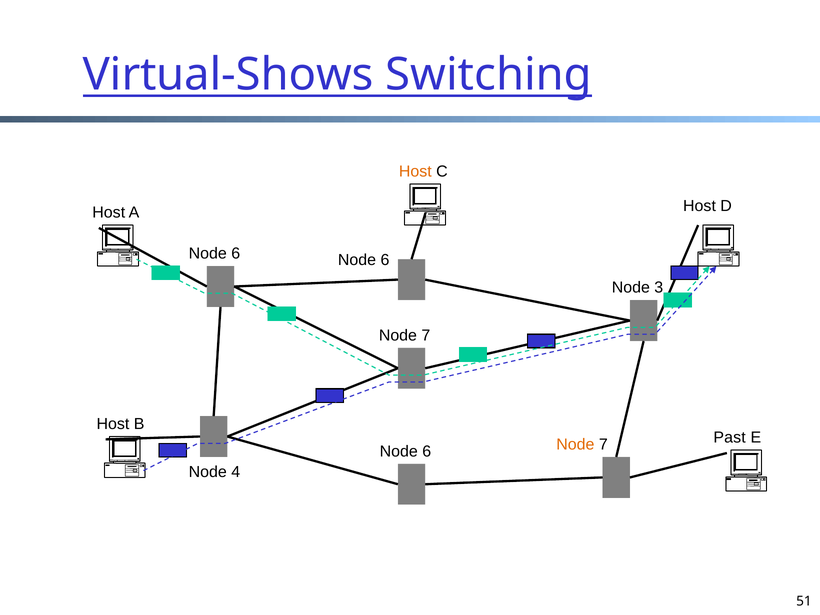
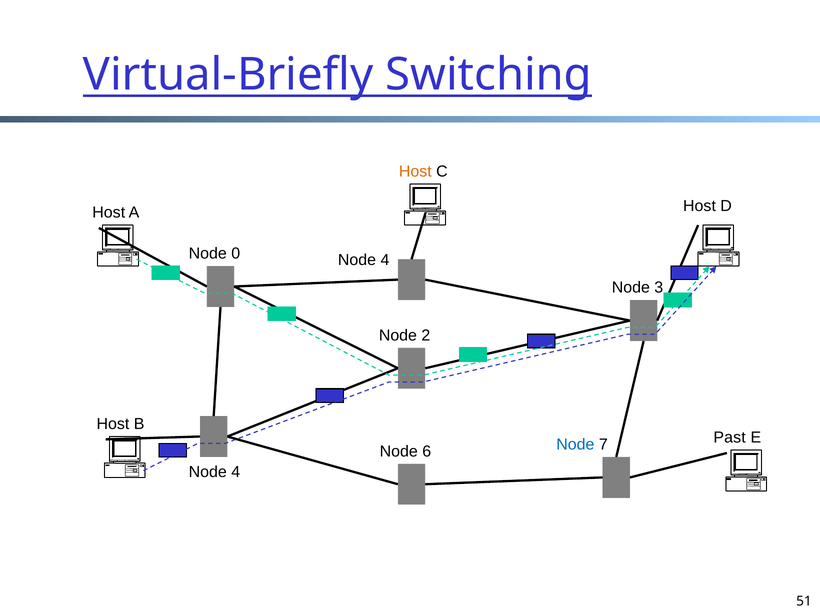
Virtual-Shows: Virtual-Shows -> Virtual-Briefly
6 at (236, 254): 6 -> 0
6 at (385, 260): 6 -> 4
7 at (426, 336): 7 -> 2
Node at (575, 445) colour: orange -> blue
